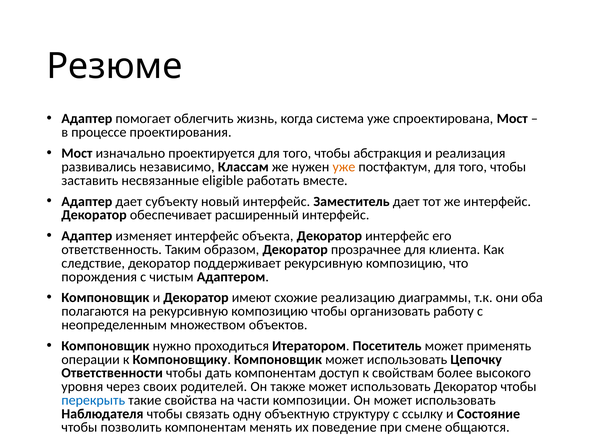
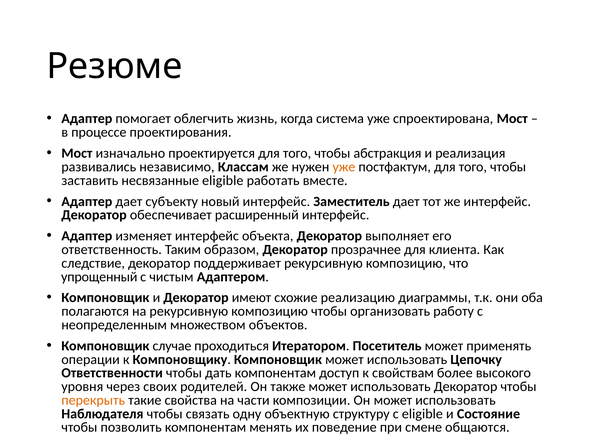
Декоратор интерфейс: интерфейс -> выполняет
порождения: порождения -> упрощенный
нужно: нужно -> случае
перекрыть colour: blue -> orange
с ссылку: ссылку -> eligible
